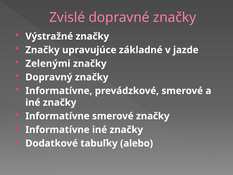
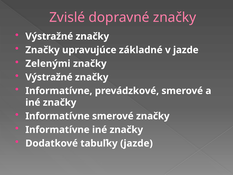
Dopravný at (49, 77): Dopravný -> Výstražné
tabuľky alebo: alebo -> jazde
